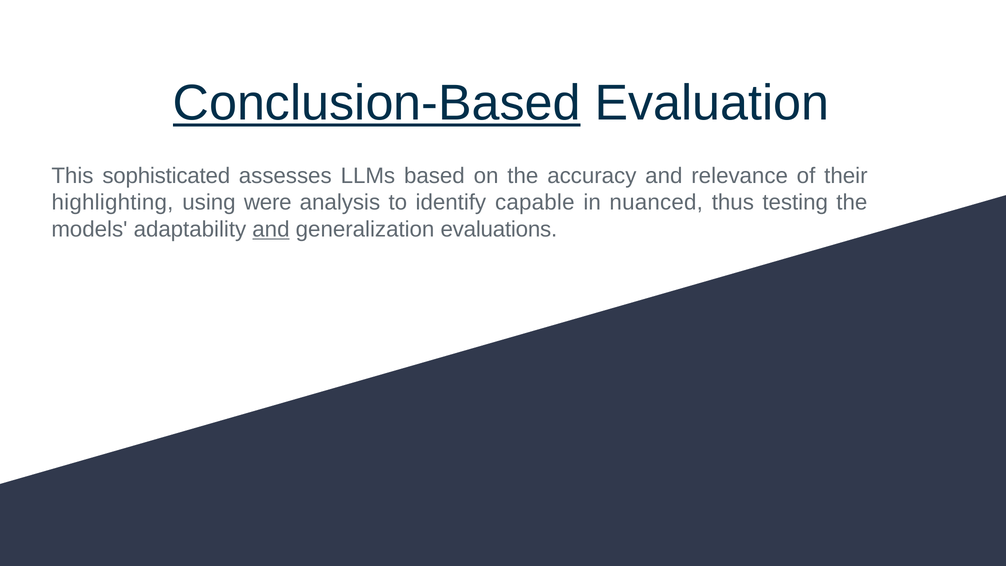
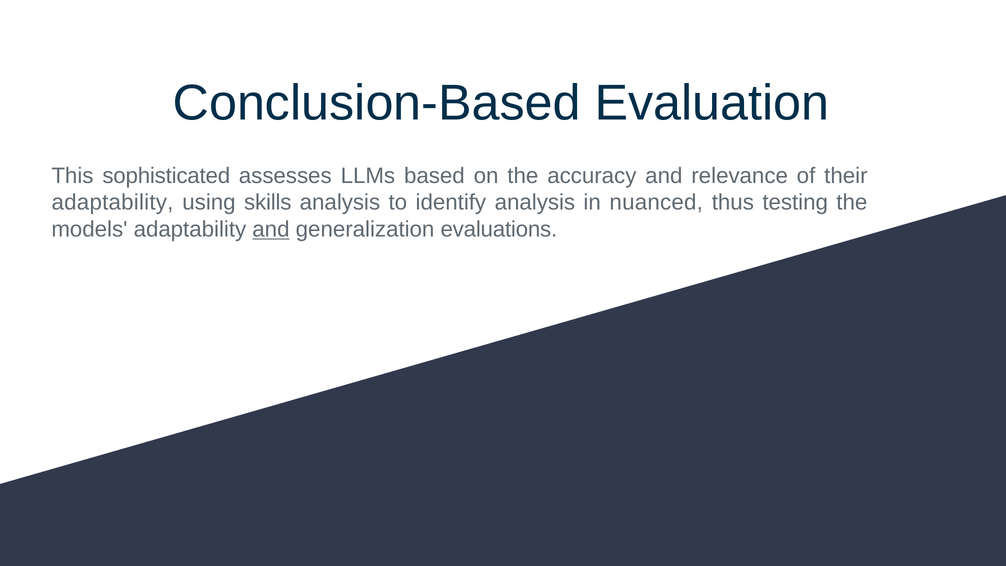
Conclusion-Based underline: present -> none
highlighting at (112, 203): highlighting -> adaptability
were: were -> skills
identify capable: capable -> analysis
